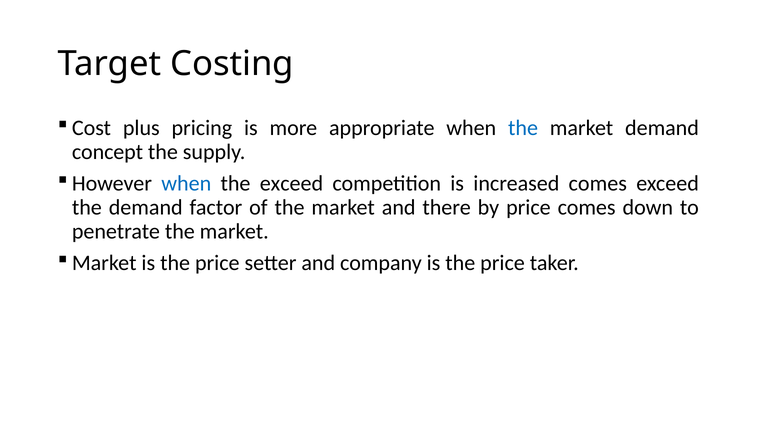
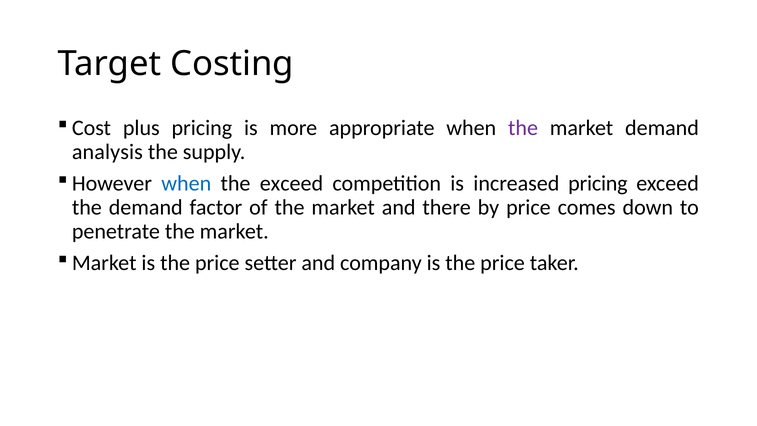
the at (523, 128) colour: blue -> purple
concept: concept -> analysis
increased comes: comes -> pricing
